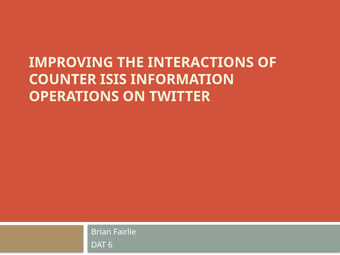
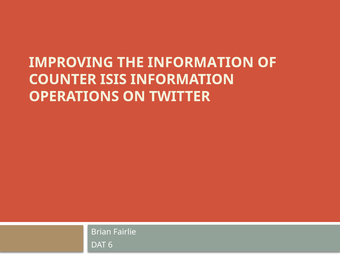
THE INTERACTIONS: INTERACTIONS -> INFORMATION
